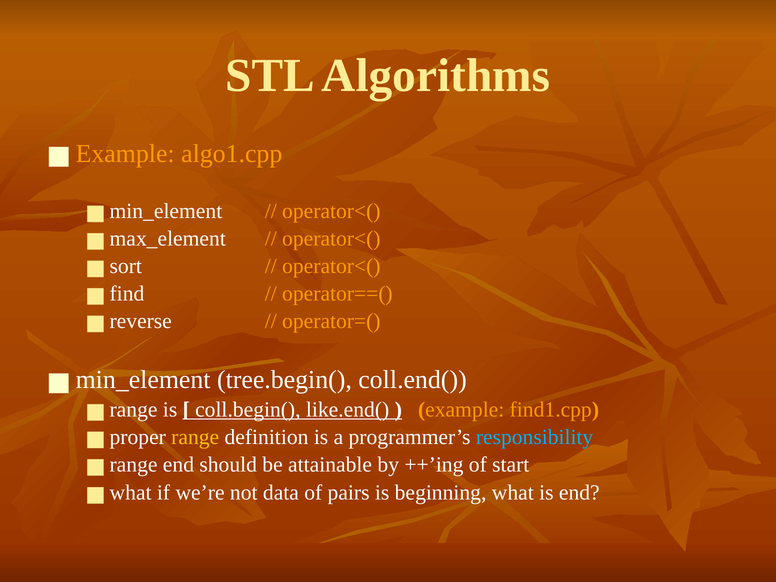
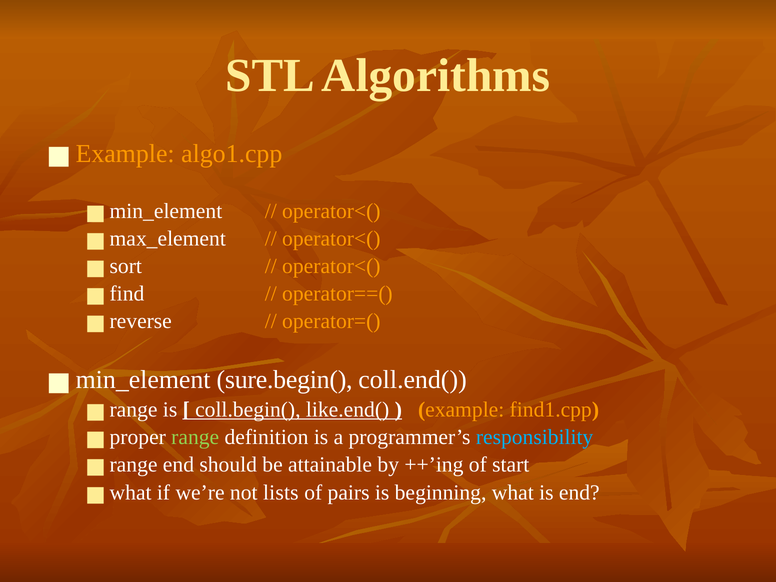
tree.begin(: tree.begin( -> sure.begin(
range colour: yellow -> light green
data: data -> lists
